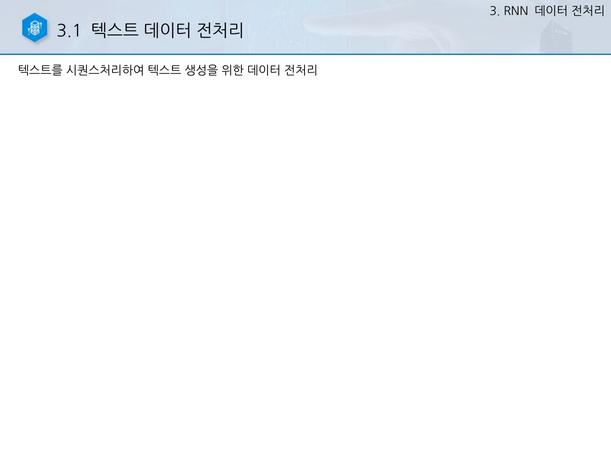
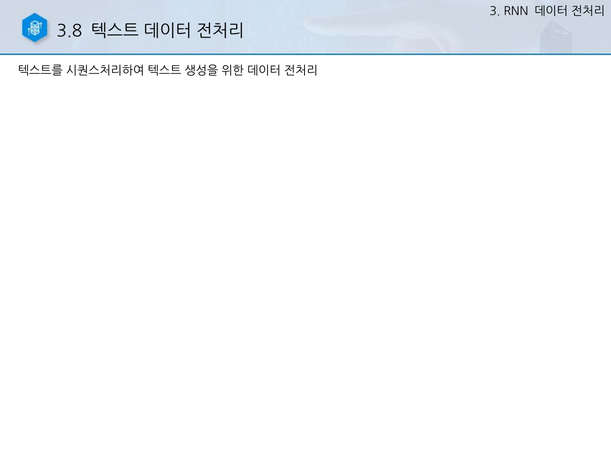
3.1: 3.1 -> 3.8
